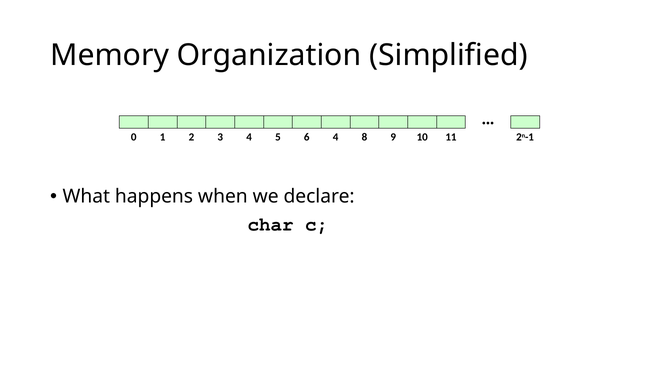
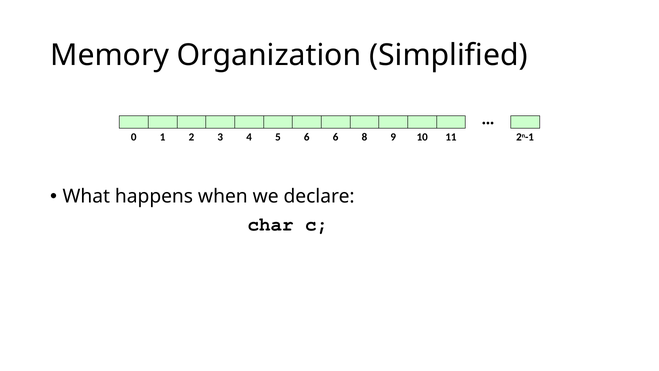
6 4: 4 -> 6
